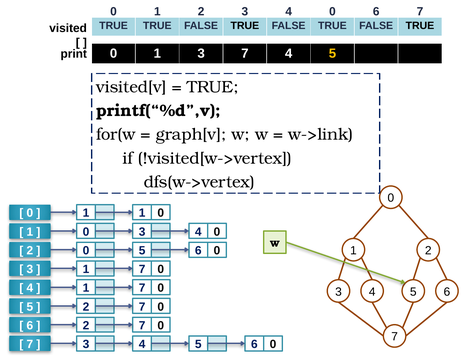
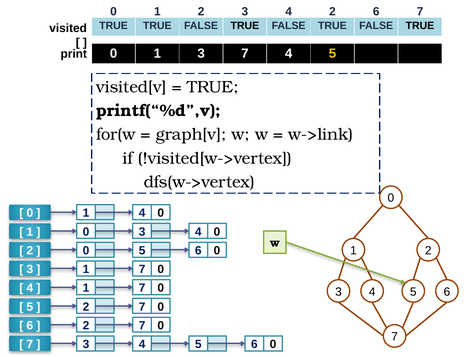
4 0: 0 -> 2
1 at (142, 213): 1 -> 4
